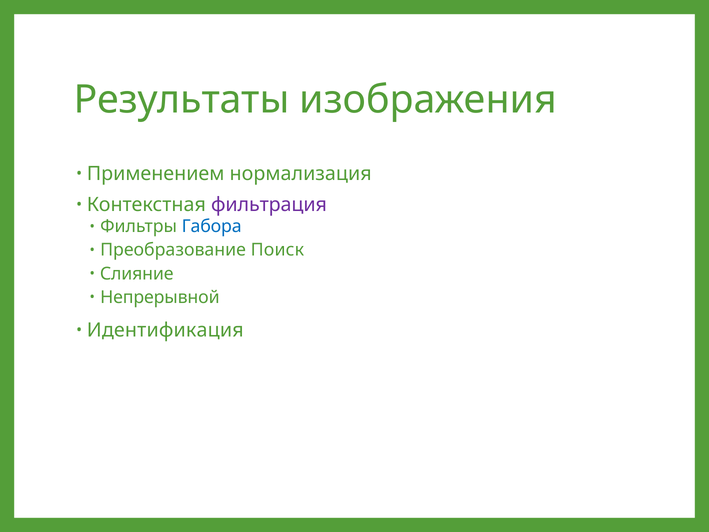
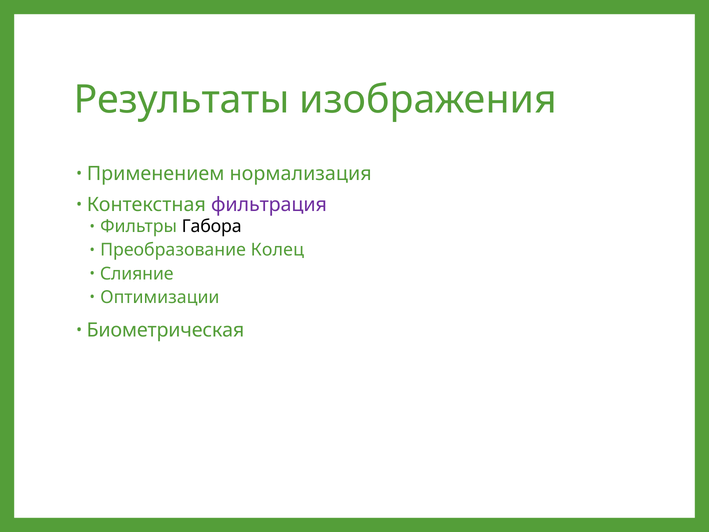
Габора colour: blue -> black
Поиск: Поиск -> Колец
Непрерывной: Непрерывной -> Оптимизации
Идентификация: Идентификация -> Биометрическая
